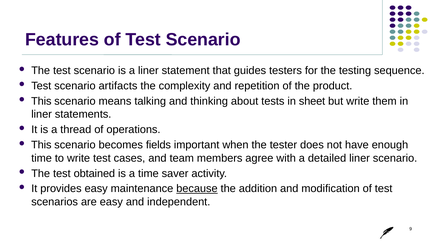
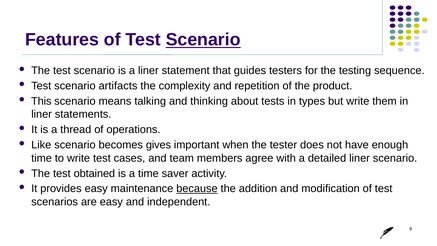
Scenario at (203, 40) underline: none -> present
sheet: sheet -> types
This at (41, 145): This -> Like
fields: fields -> gives
